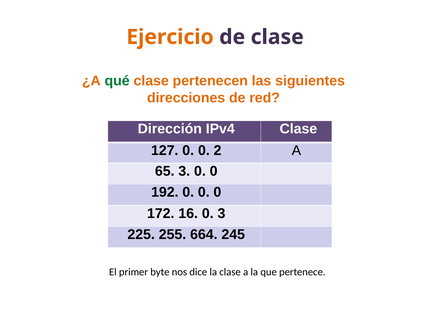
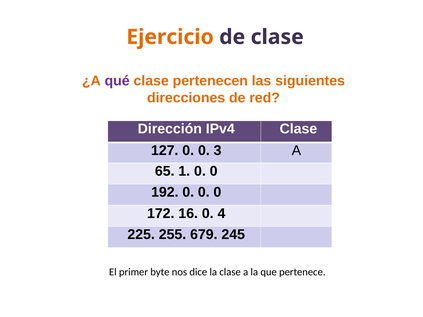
qué colour: green -> purple
2: 2 -> 3
65 3: 3 -> 1
0 3: 3 -> 4
664: 664 -> 679
